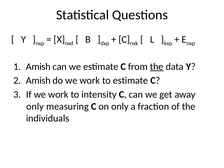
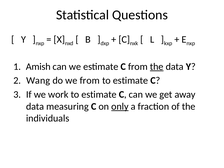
Amish at (38, 81): Amish -> Wang
do we work: work -> from
intensity at (99, 94): intensity -> estimate
only at (35, 106): only -> data
only at (120, 106) underline: none -> present
